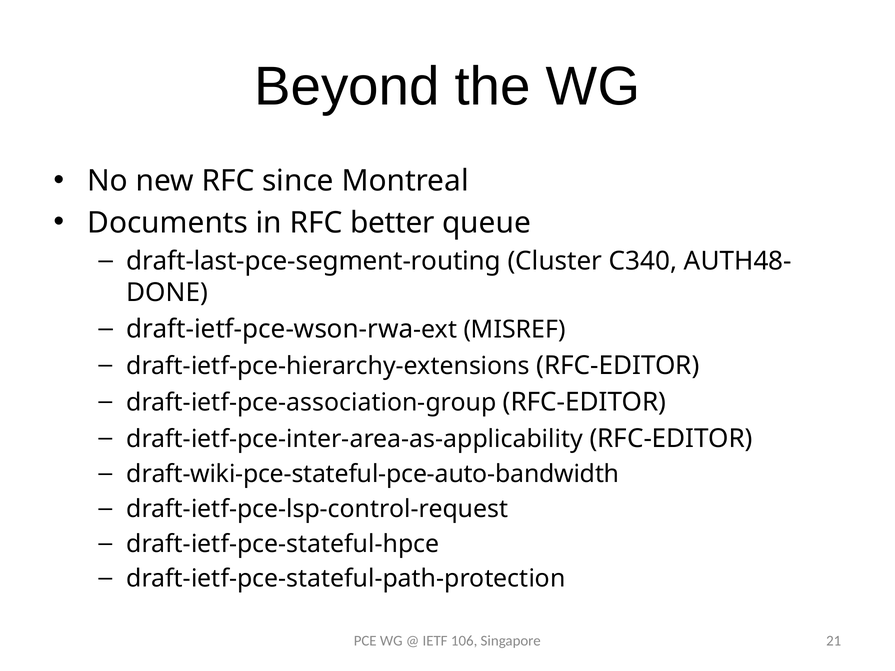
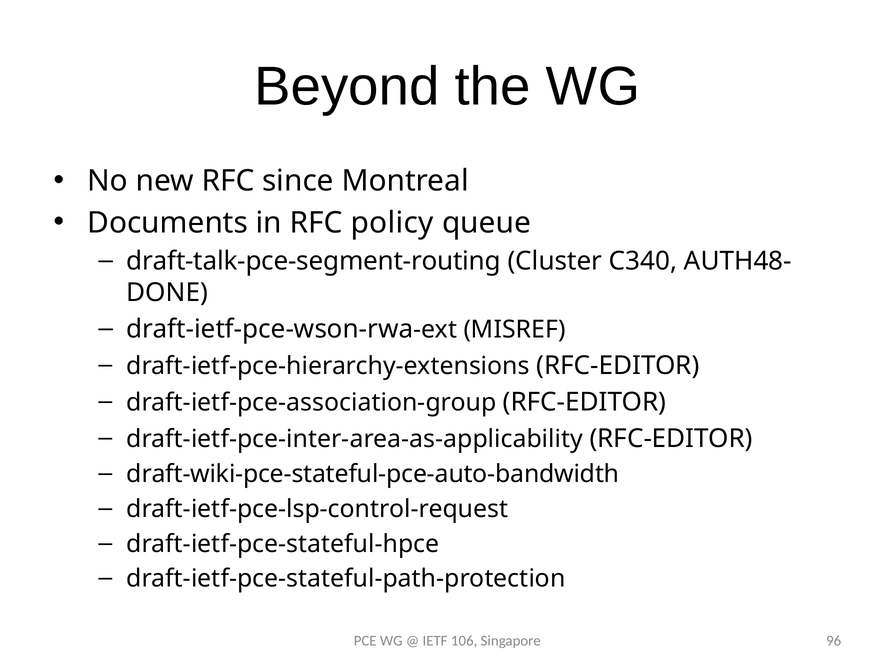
better: better -> policy
draft-last-pce-segment-routing: draft-last-pce-segment-routing -> draft-talk-pce-segment-routing
21: 21 -> 96
